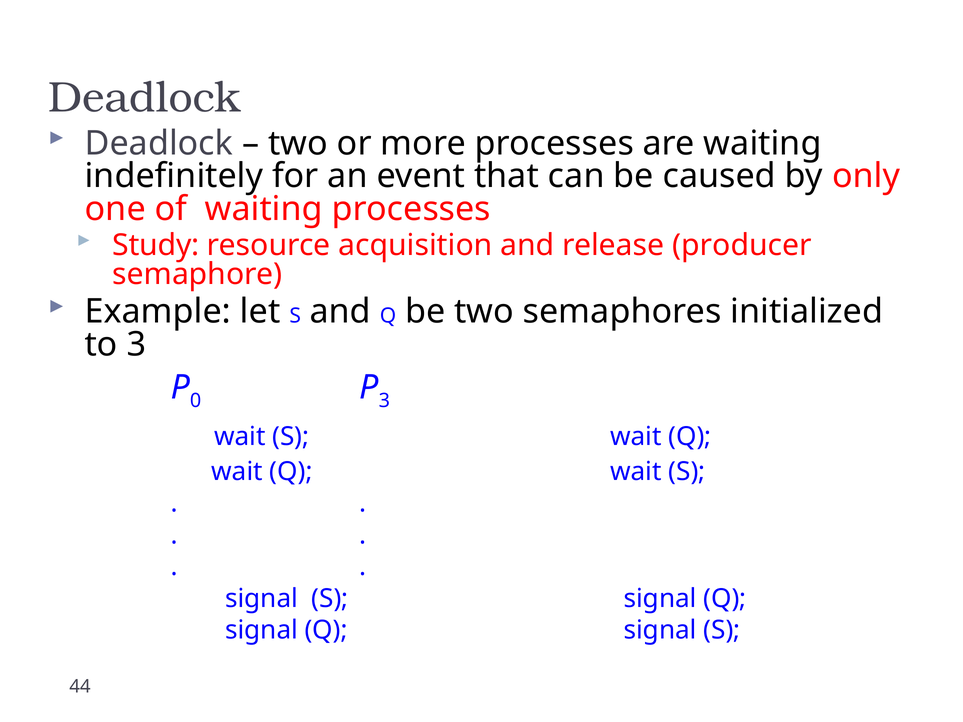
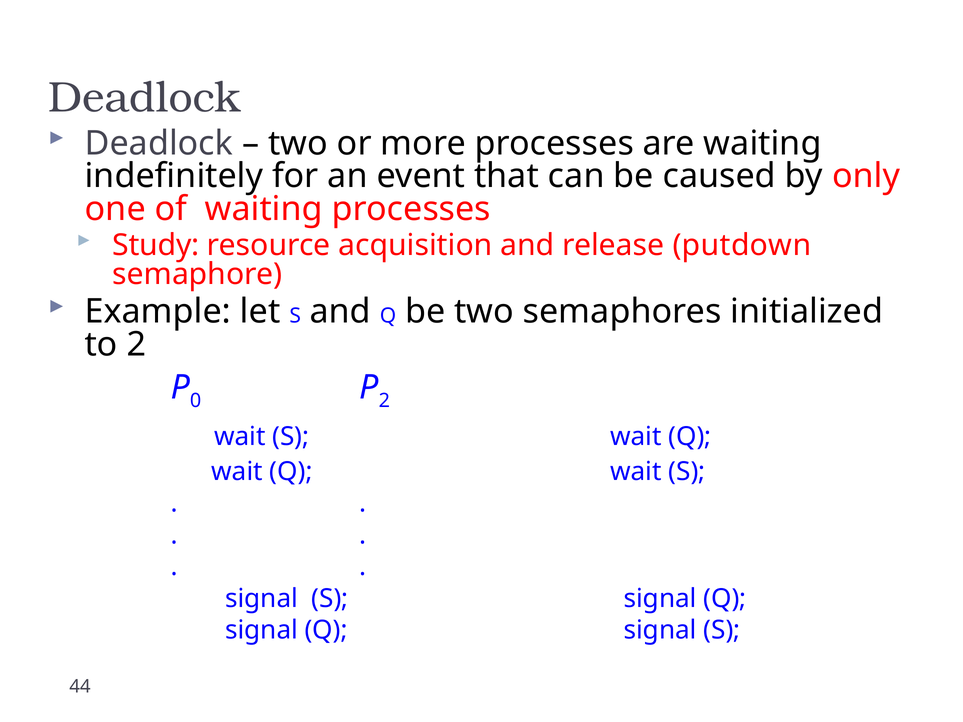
producer: producer -> putdown
to 3: 3 -> 2
3 at (384, 401): 3 -> 2
